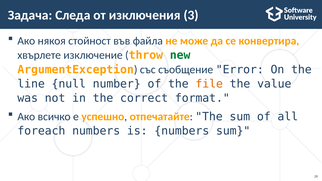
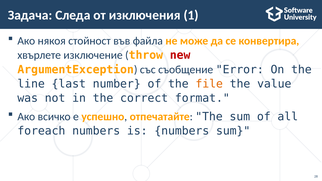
3: 3 -> 1
new colour: green -> red
null: null -> last
